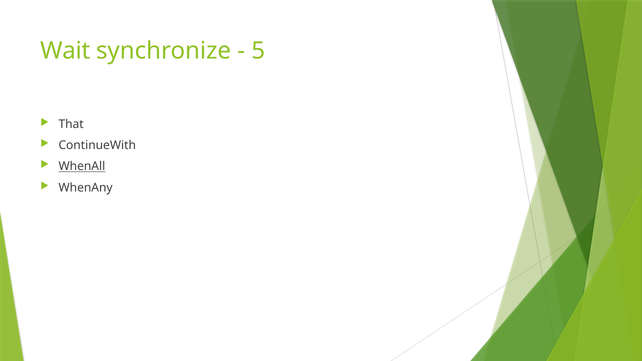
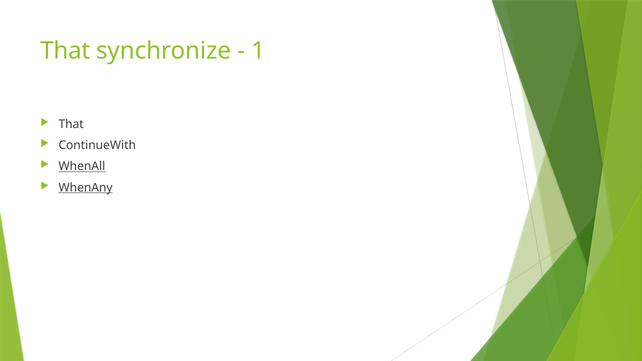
Wait at (65, 51): Wait -> That
5: 5 -> 1
WhenAny underline: none -> present
